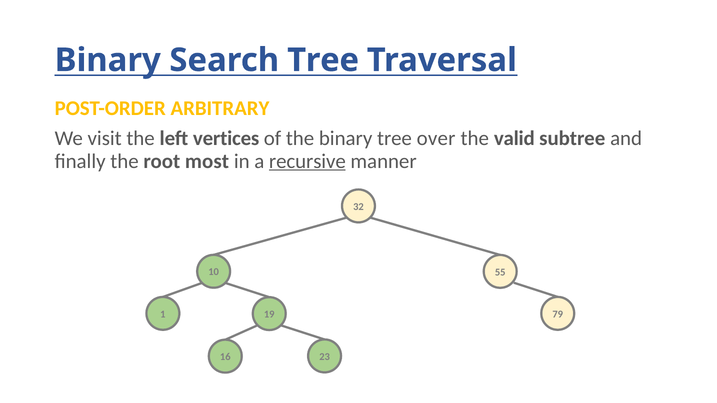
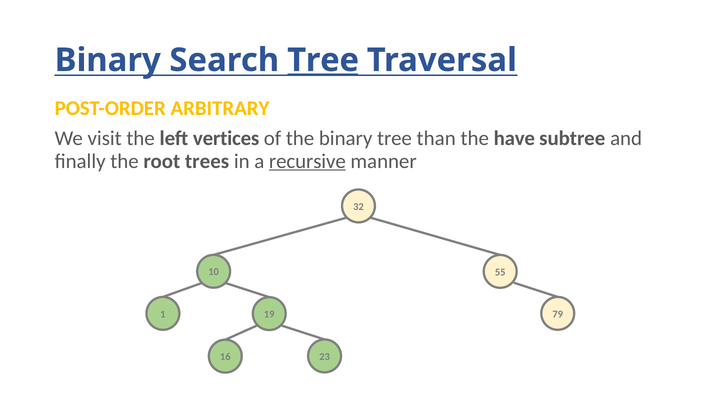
Tree at (323, 60) underline: none -> present
over: over -> than
valid: valid -> have
most: most -> trees
